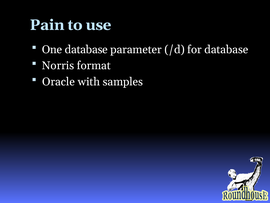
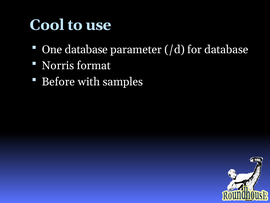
Pain: Pain -> Cool
Oracle: Oracle -> Before
